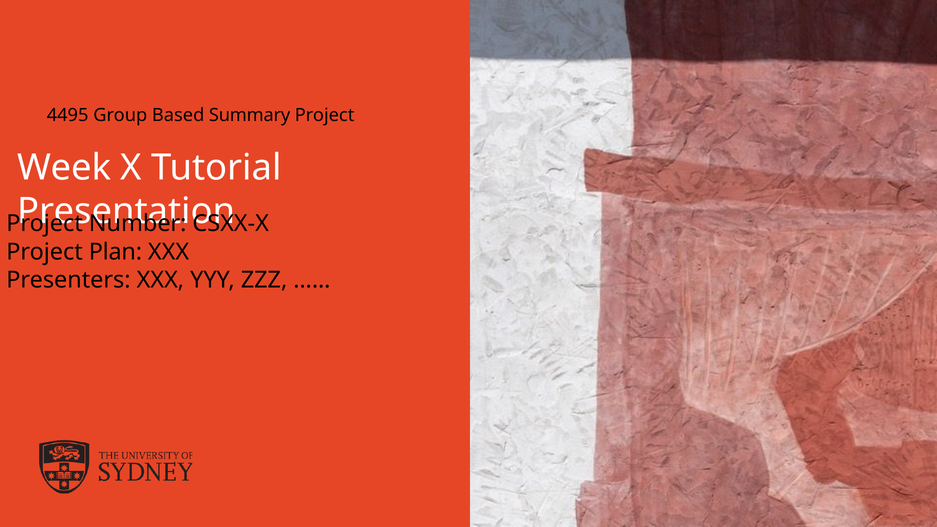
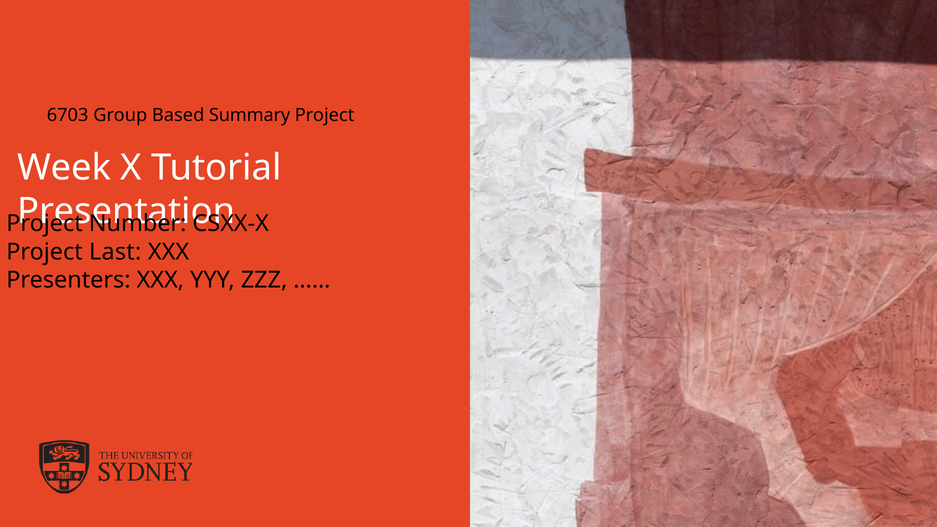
4495: 4495 -> 6703
Plan: Plan -> Last
